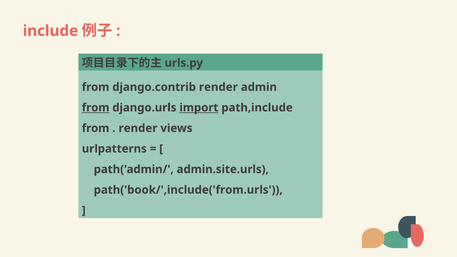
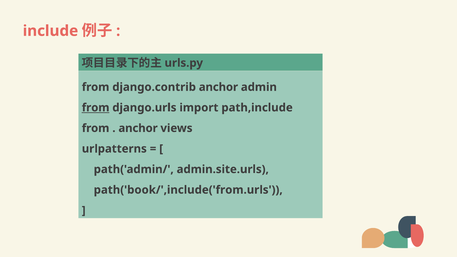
django.contrib render: render -> anchor
import underline: present -> none
render at (138, 128): render -> anchor
